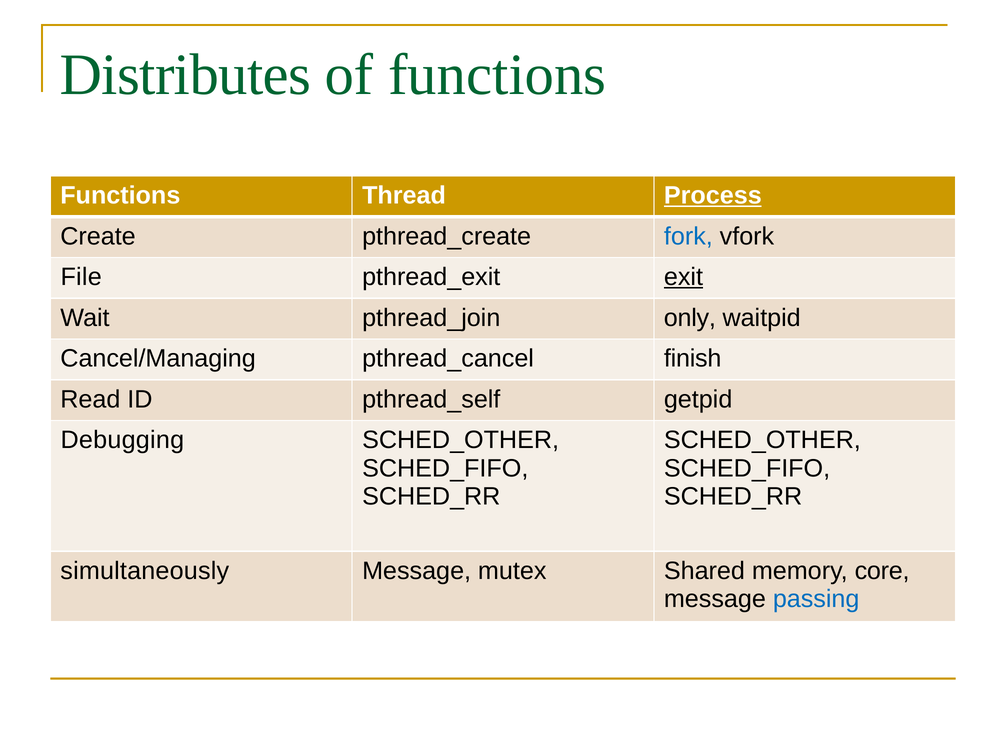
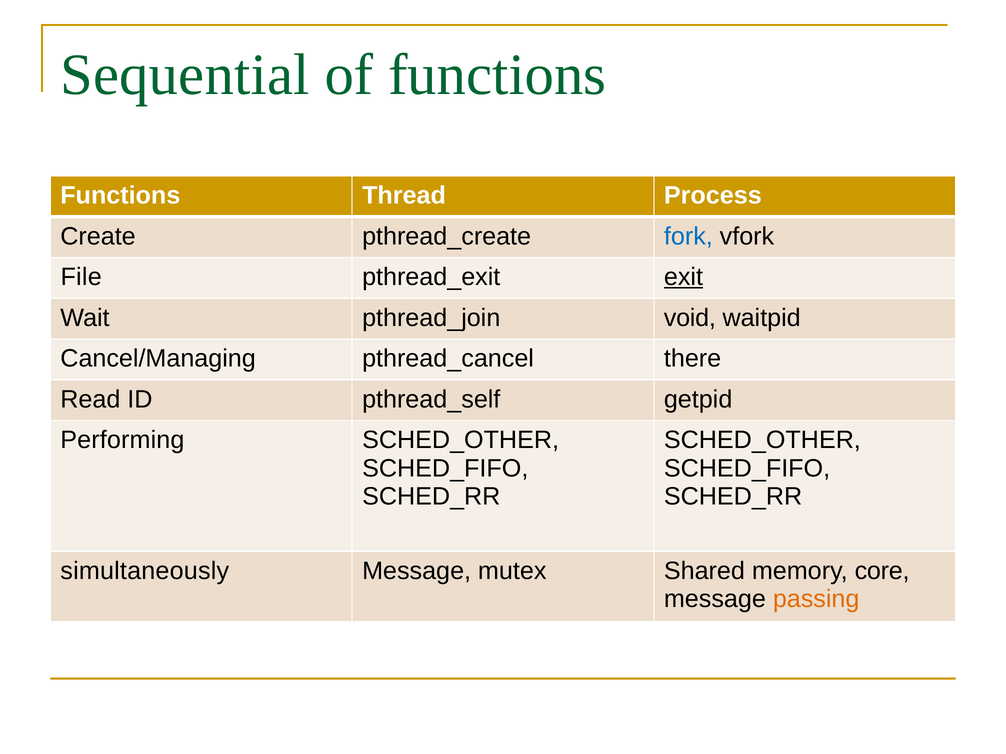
Distributes: Distributes -> Sequential
Process underline: present -> none
only: only -> void
finish: finish -> there
Debugging: Debugging -> Performing
passing colour: blue -> orange
